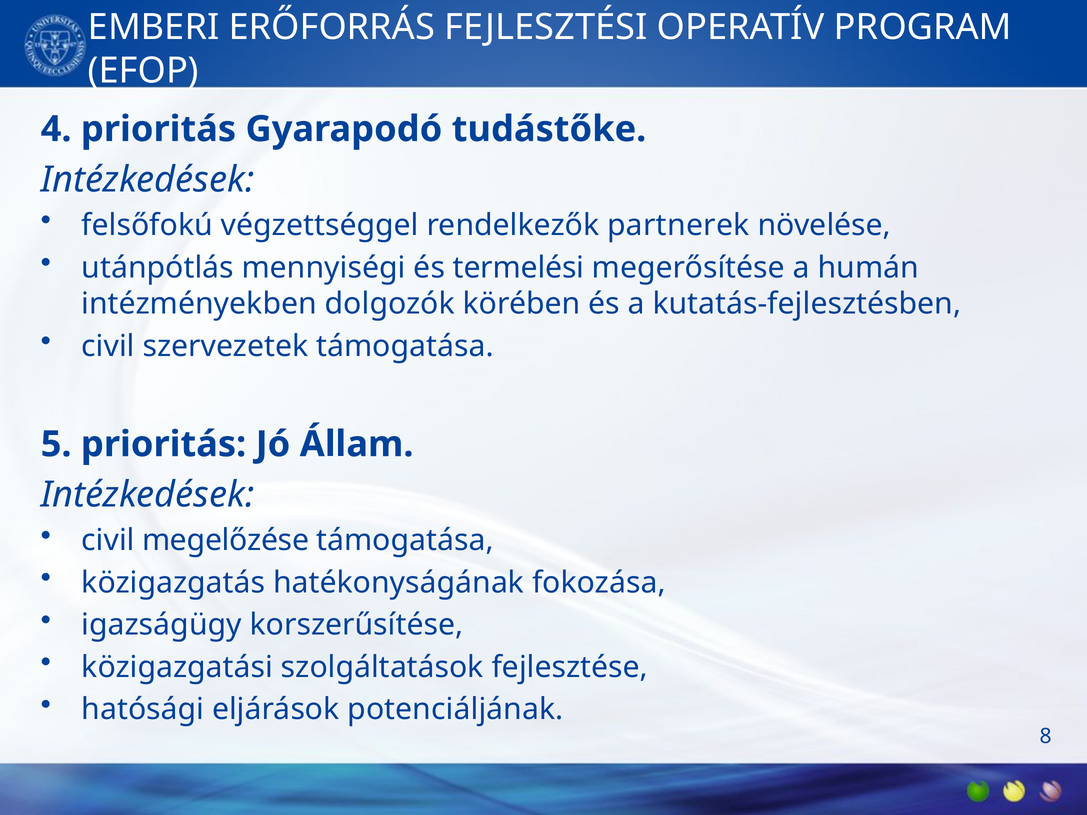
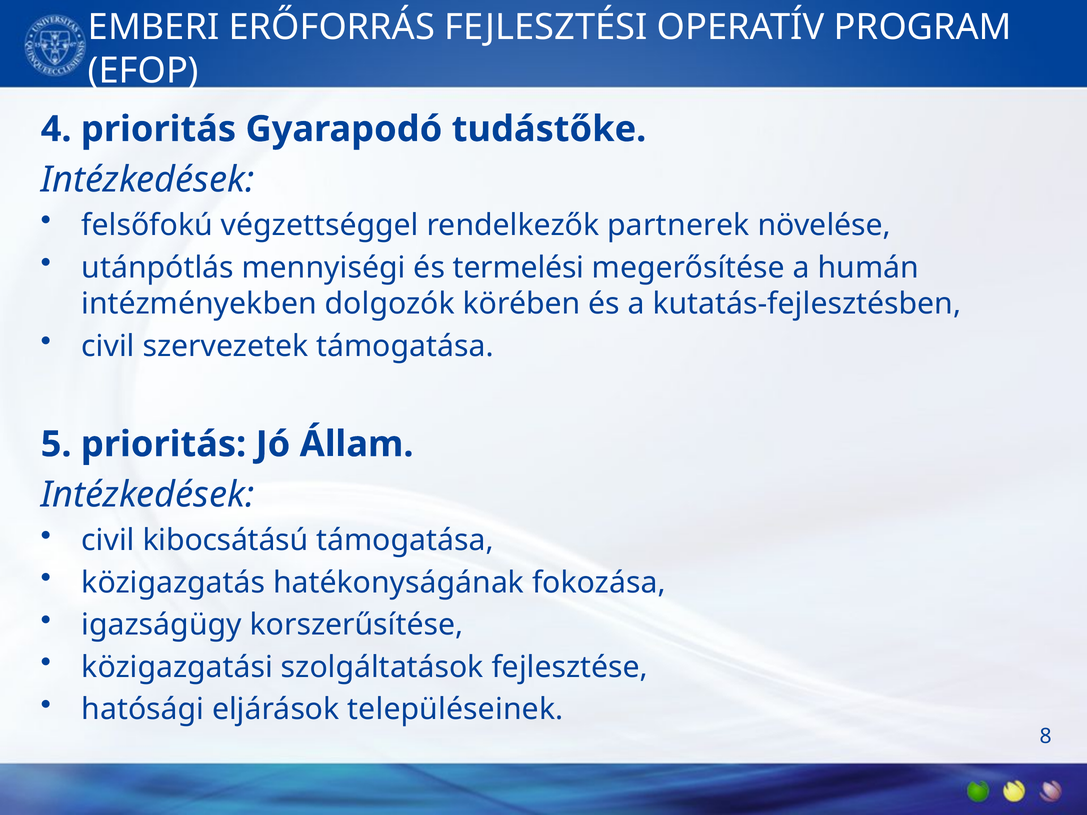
megelőzése: megelőzése -> kibocsátású
potenciáljának: potenciáljának -> településeinek
